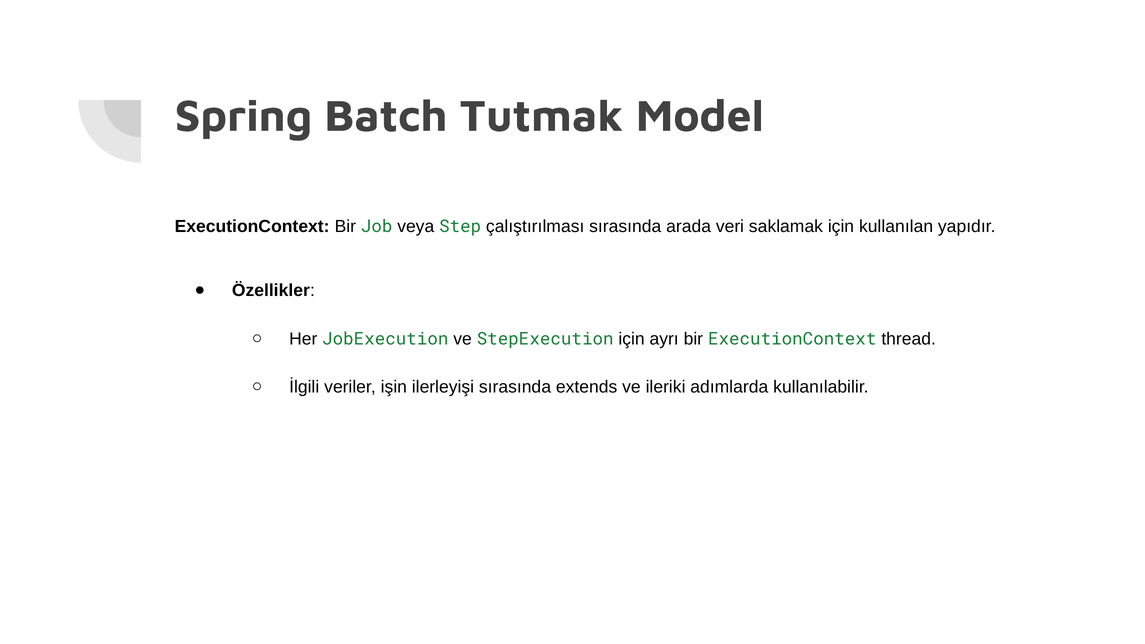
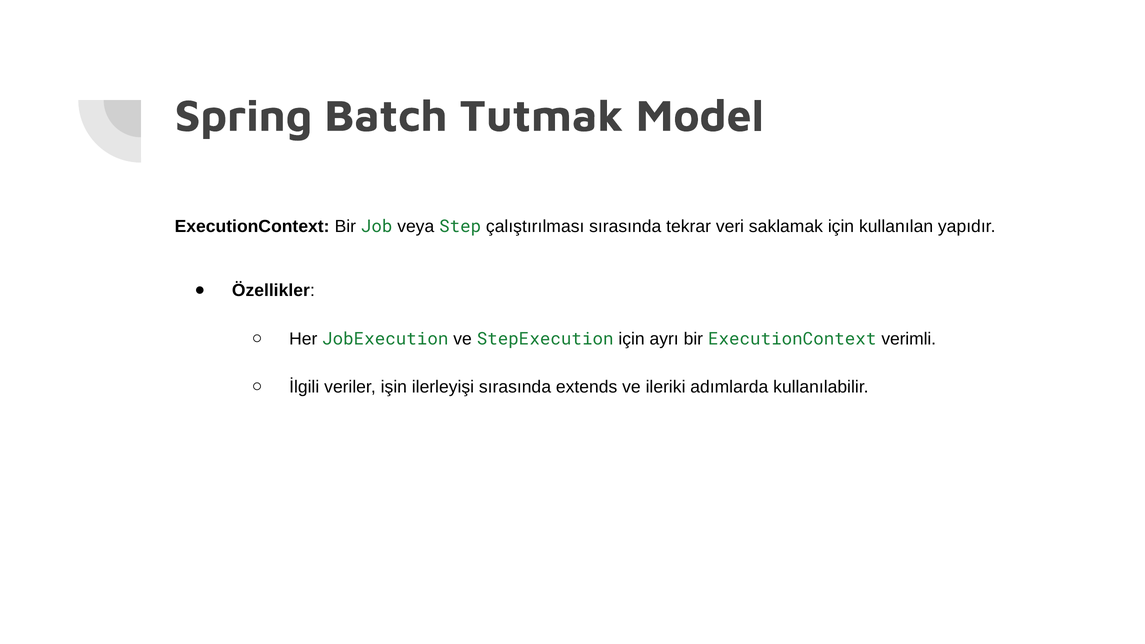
arada: arada -> tekrar
thread: thread -> verimli
